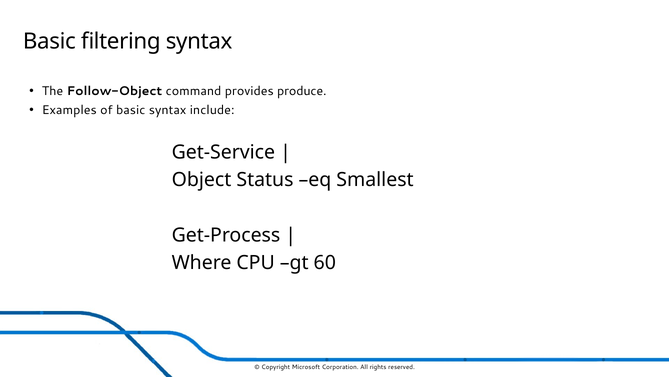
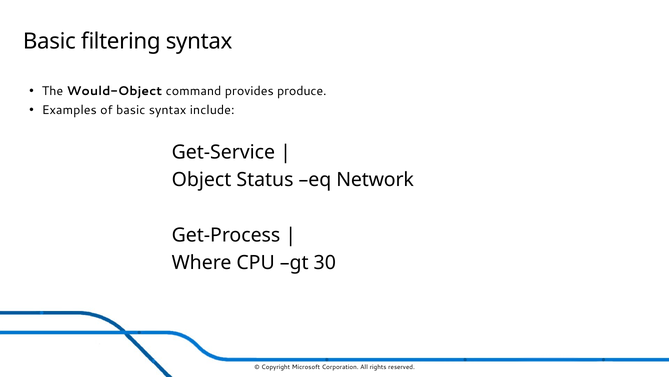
Follow-Object: Follow-Object -> Would-Object
Smallest: Smallest -> Network
60: 60 -> 30
